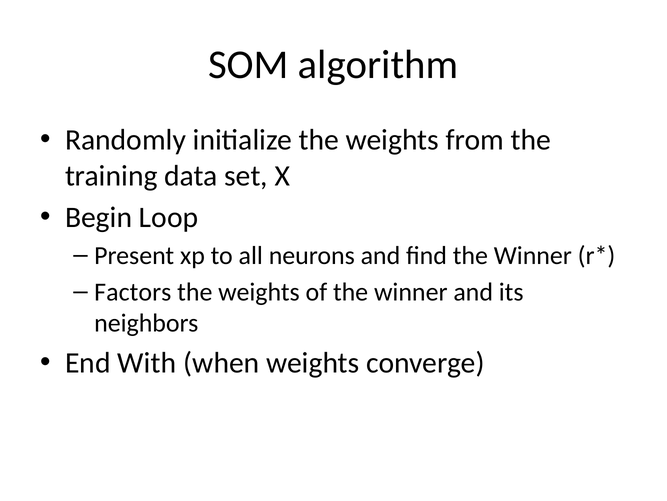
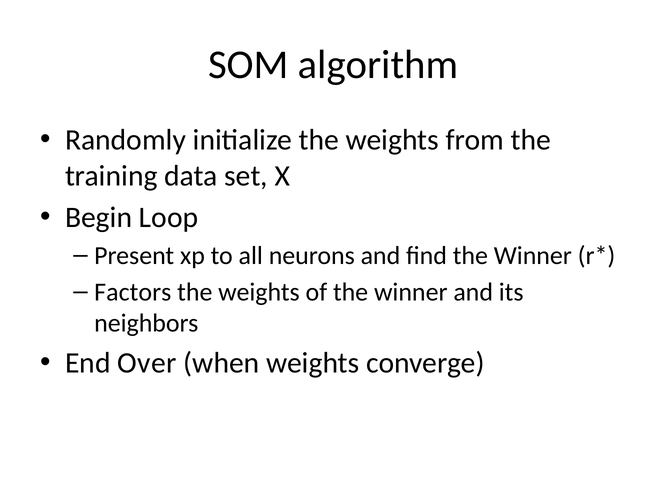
With: With -> Over
